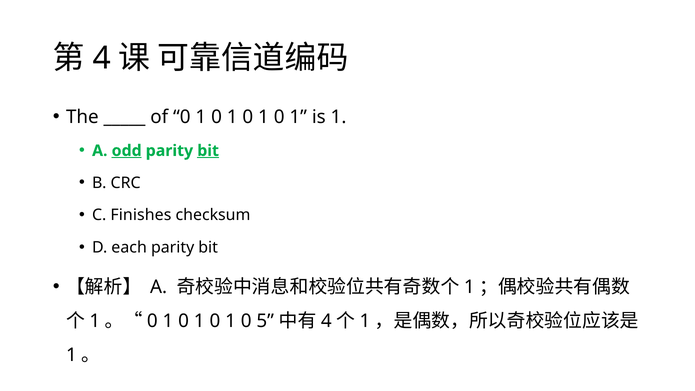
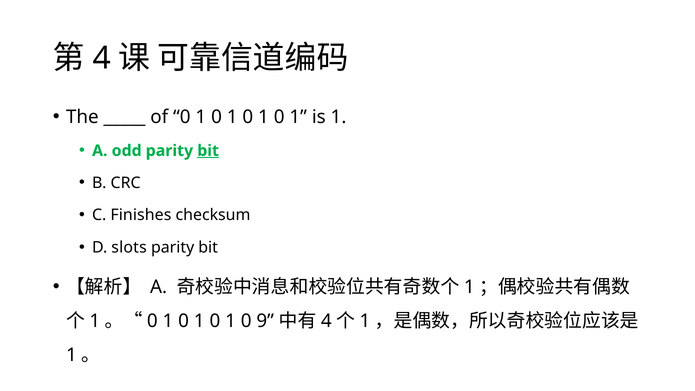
odd underline: present -> none
each: each -> slots
5: 5 -> 9
